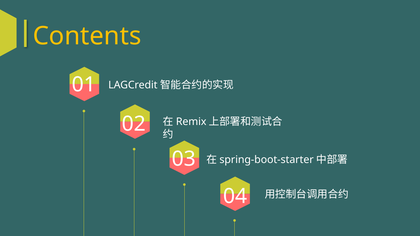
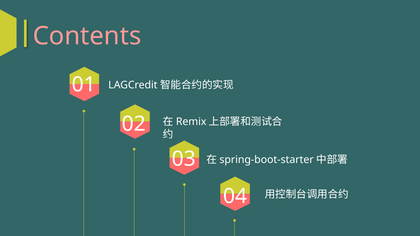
Contents colour: yellow -> pink
